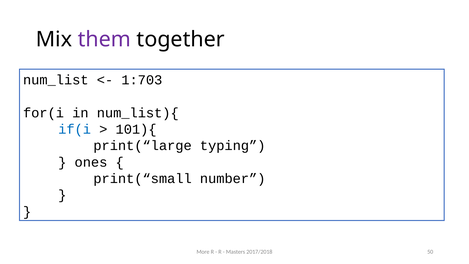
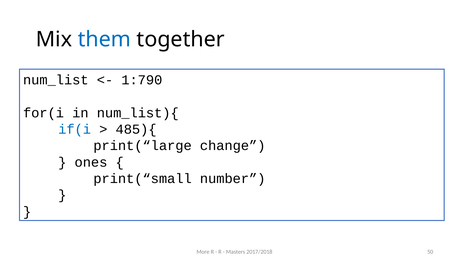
them colour: purple -> blue
1:703: 1:703 -> 1:790
101){: 101){ -> 485){
typing: typing -> change
